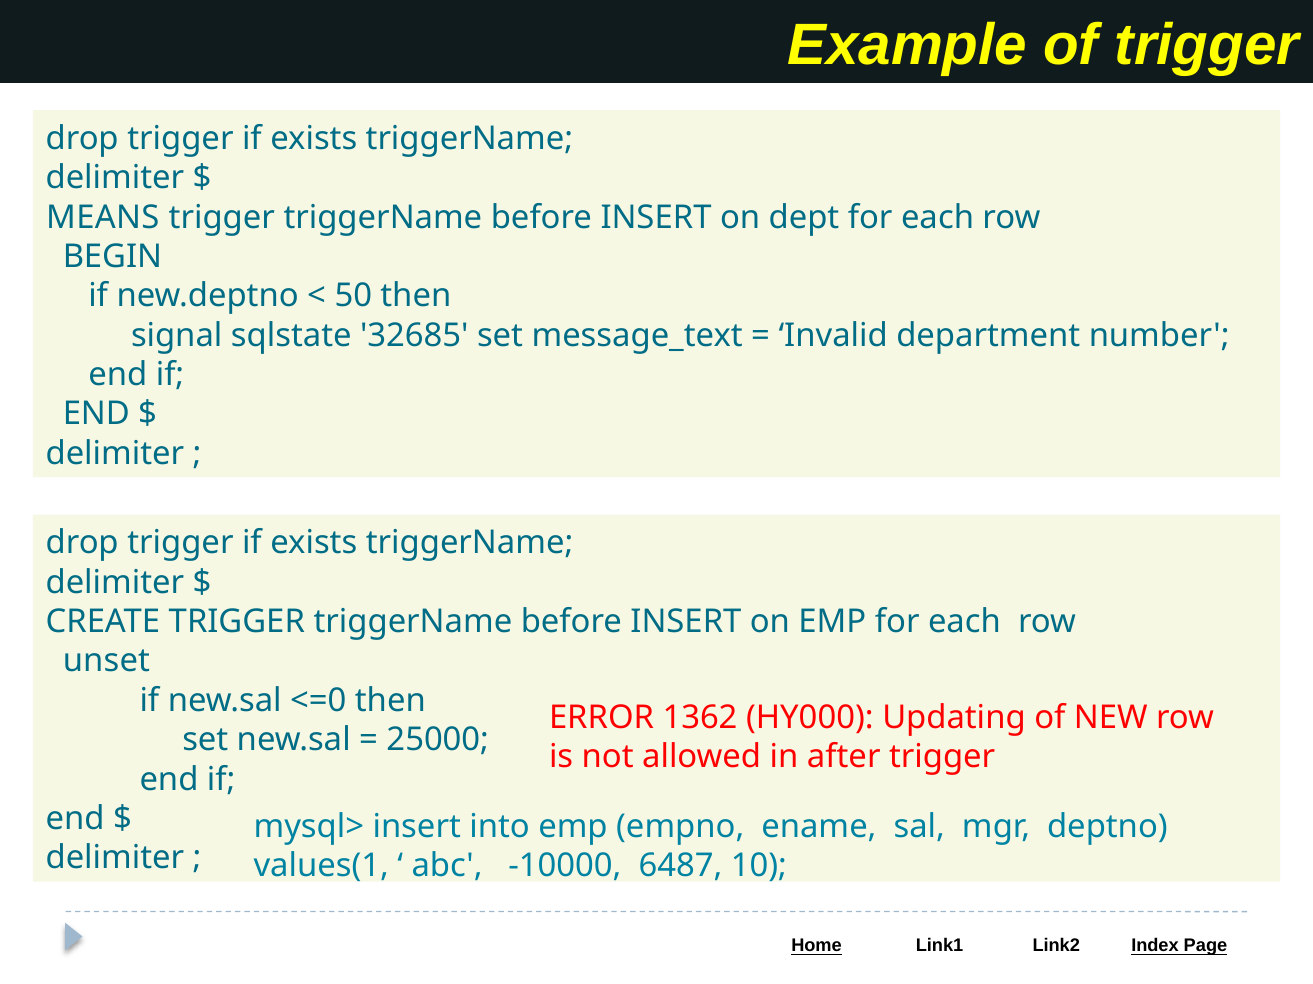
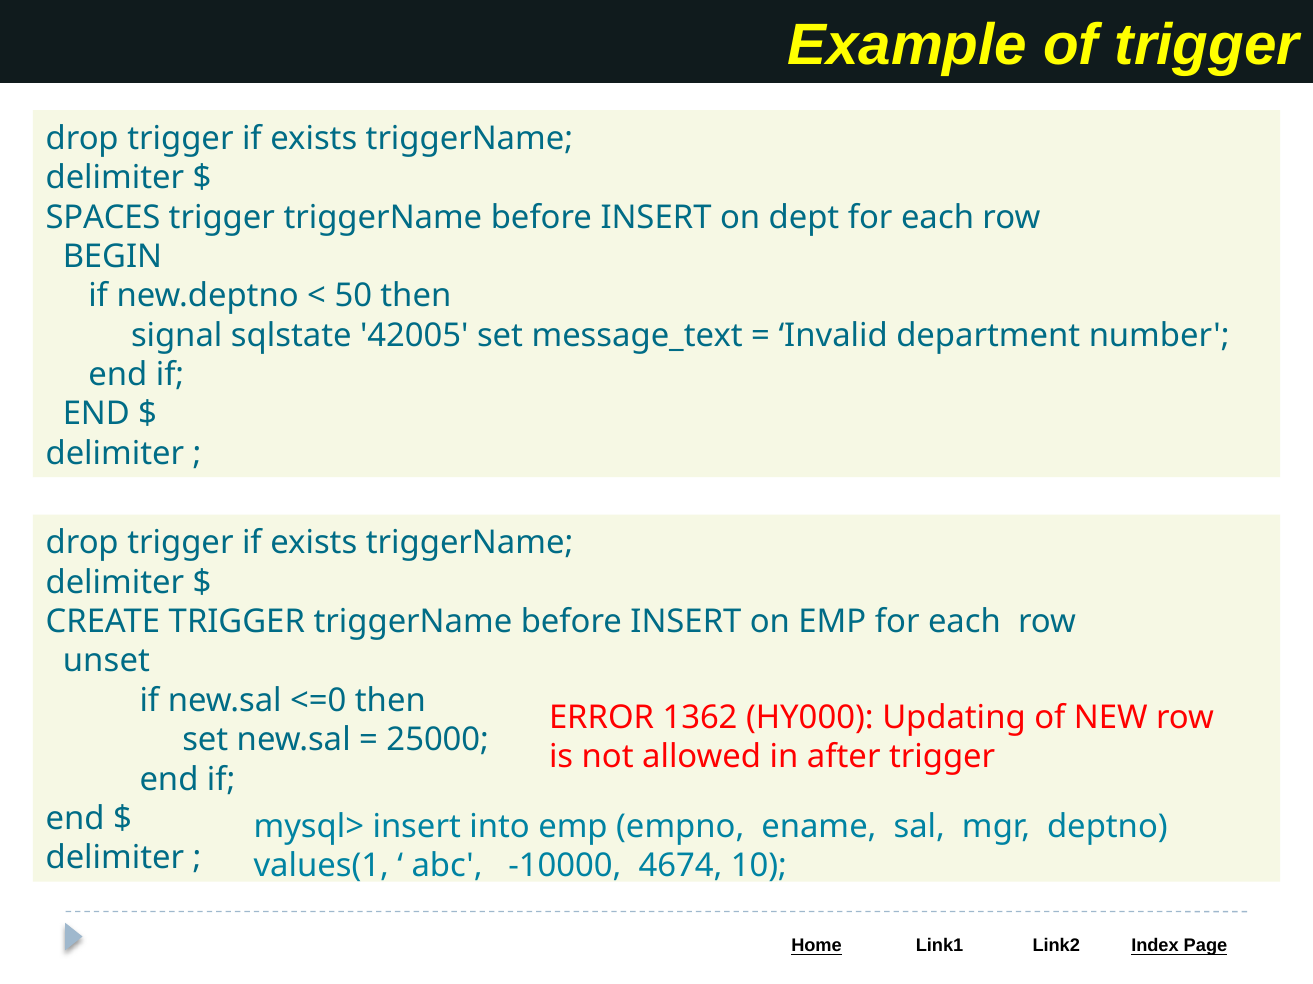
MEANS: MEANS -> SPACES
32685: 32685 -> 42005
6487: 6487 -> 4674
